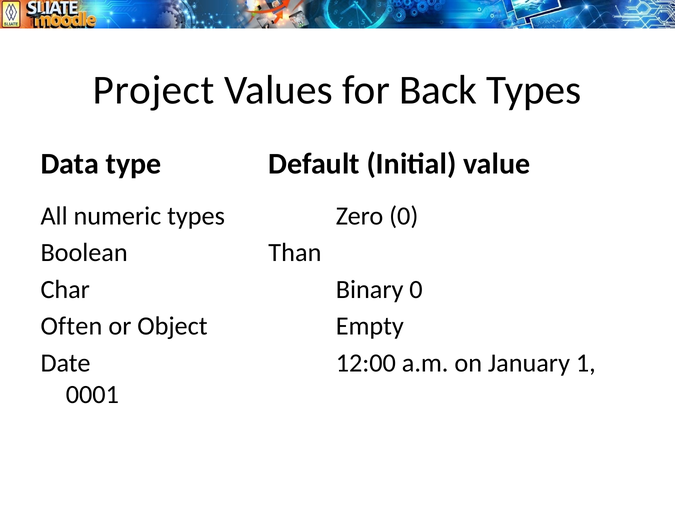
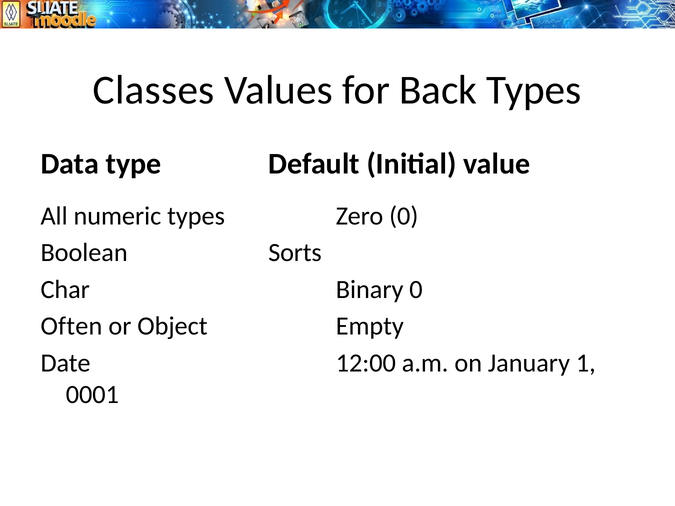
Project: Project -> Classes
Than: Than -> Sorts
